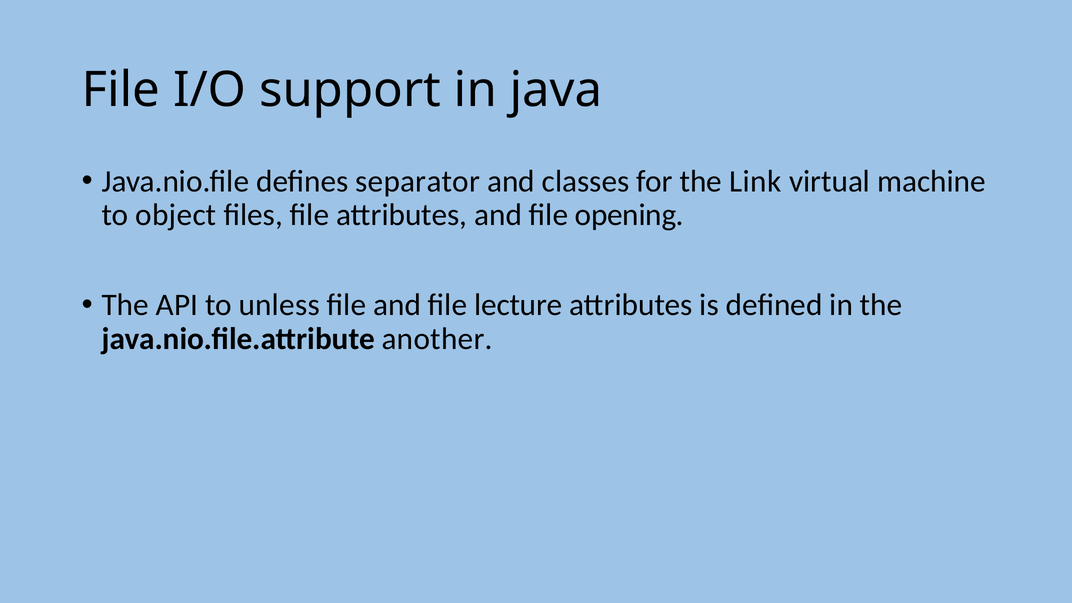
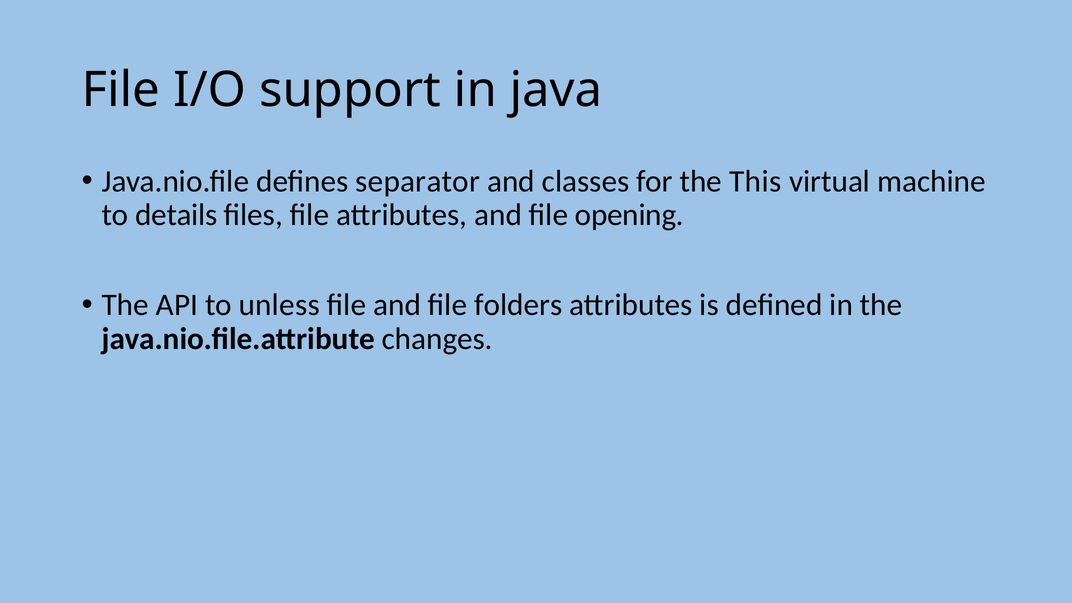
Link: Link -> This
object: object -> details
lecture: lecture -> folders
another: another -> changes
